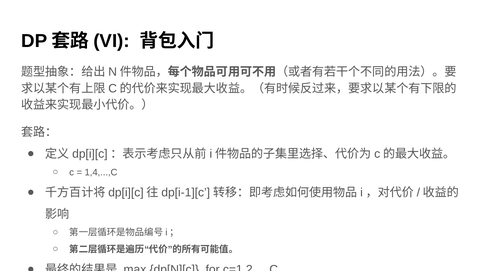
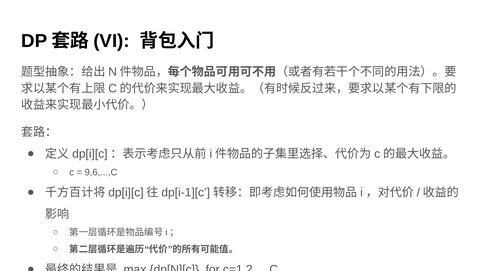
1,4,...,C: 1,4,...,C -> 9,6,...,C
